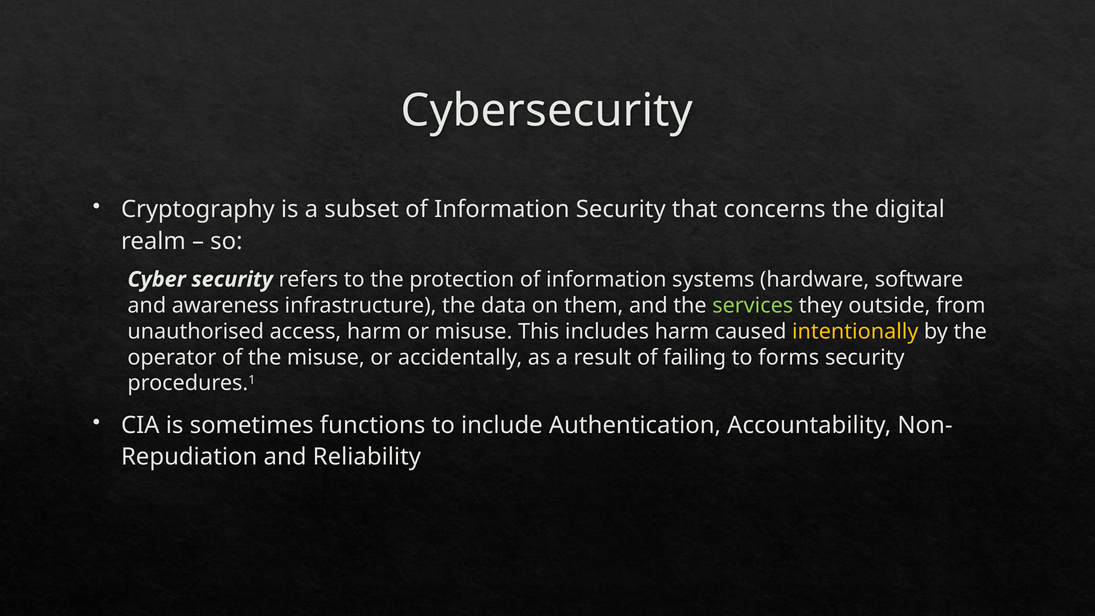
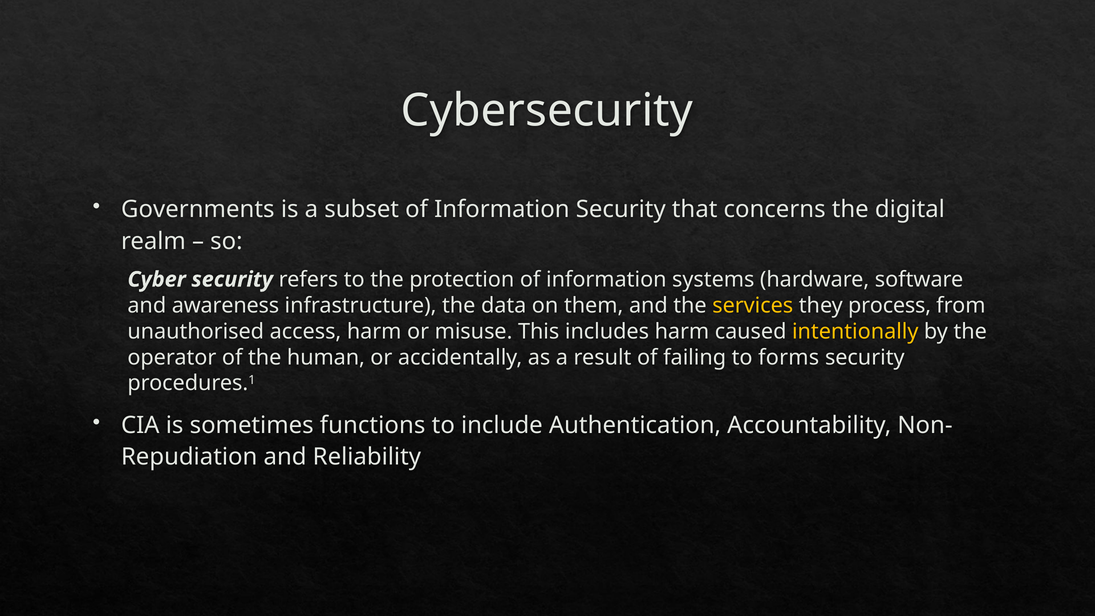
Cryptography: Cryptography -> Governments
services colour: light green -> yellow
outside: outside -> process
the misuse: misuse -> human
